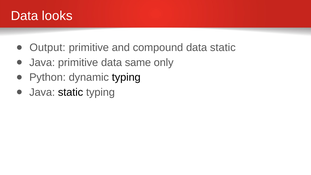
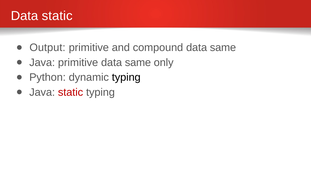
Data looks: looks -> static
compound data static: static -> same
static at (71, 92) colour: black -> red
